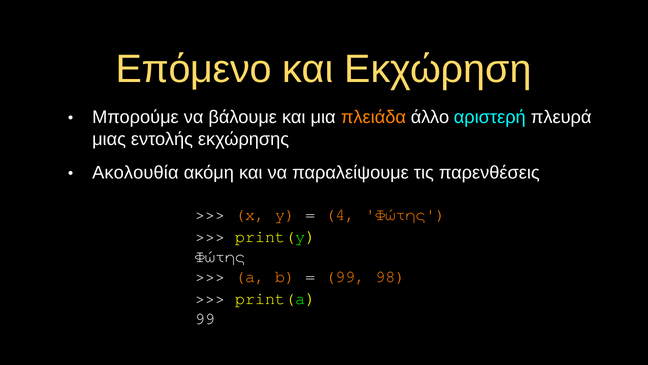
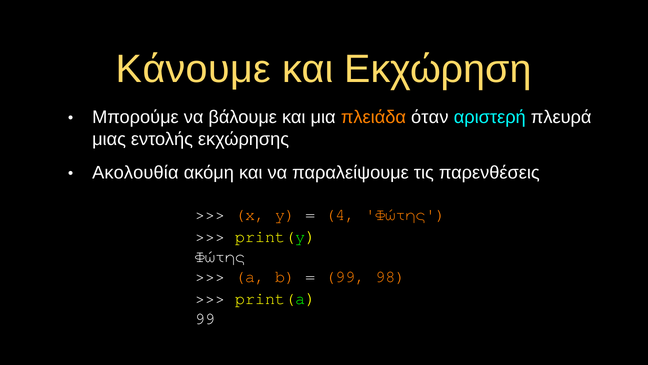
Επόμενο: Επόμενο -> Κάνουμε
άλλο: άλλο -> όταν
